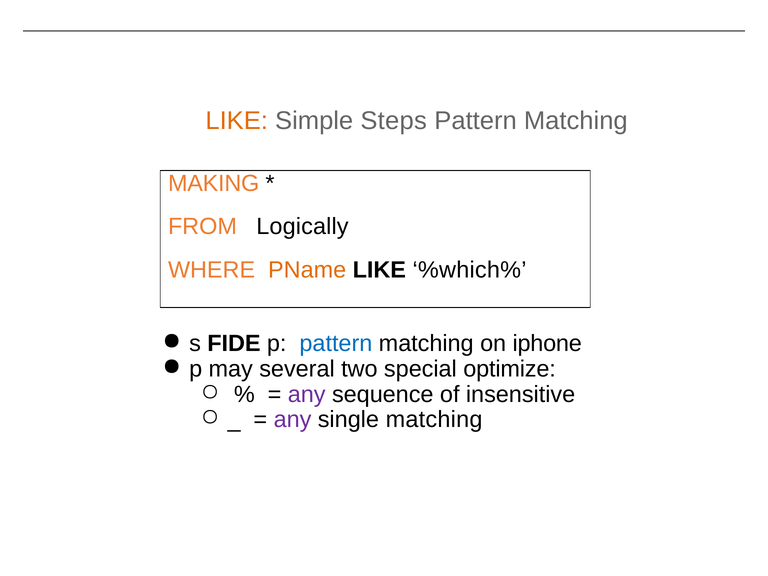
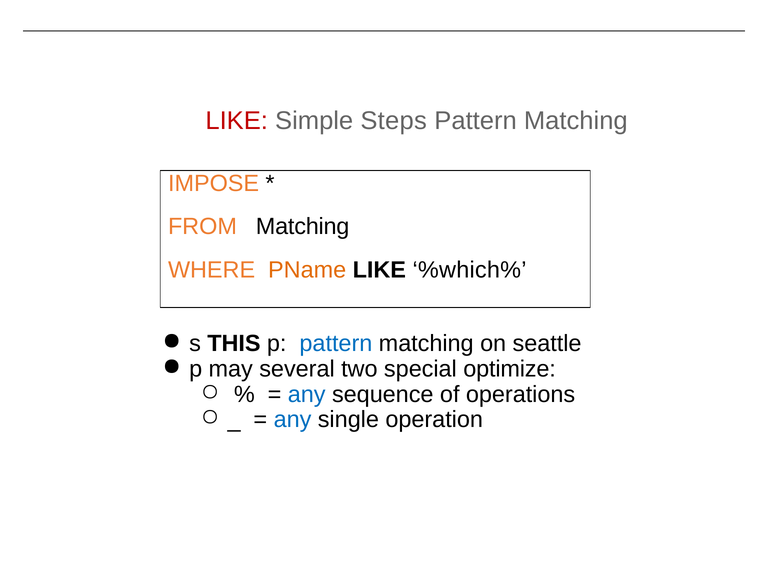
LIKE at (237, 121) colour: orange -> red
MAKING: MAKING -> IMPOSE
FROM Logically: Logically -> Matching
FIDE: FIDE -> THIS
iphone: iphone -> seattle
any at (307, 394) colour: purple -> blue
insensitive: insensitive -> operations
any at (293, 420) colour: purple -> blue
single matching: matching -> operation
